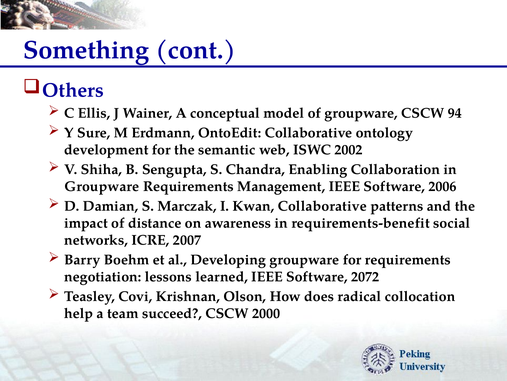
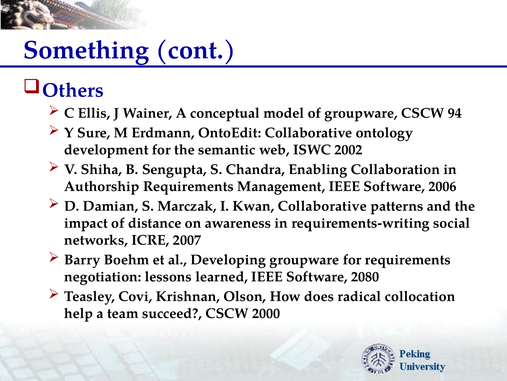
Groupware at (102, 186): Groupware -> Authorship
requirements-benefit: requirements-benefit -> requirements-writing
2072: 2072 -> 2080
